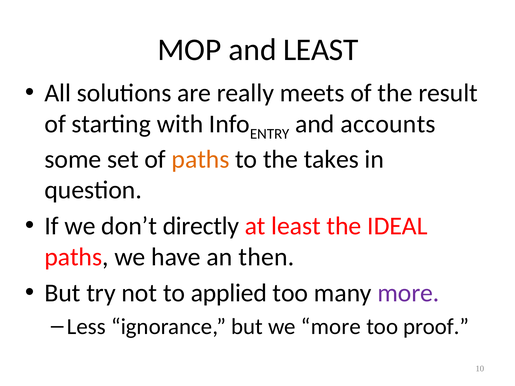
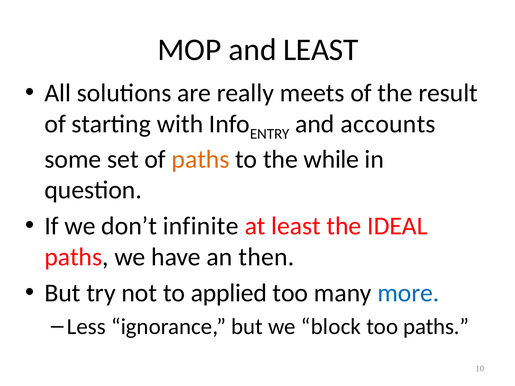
takes: takes -> while
directly: directly -> infinite
more at (408, 293) colour: purple -> blue
we more: more -> block
too proof: proof -> paths
